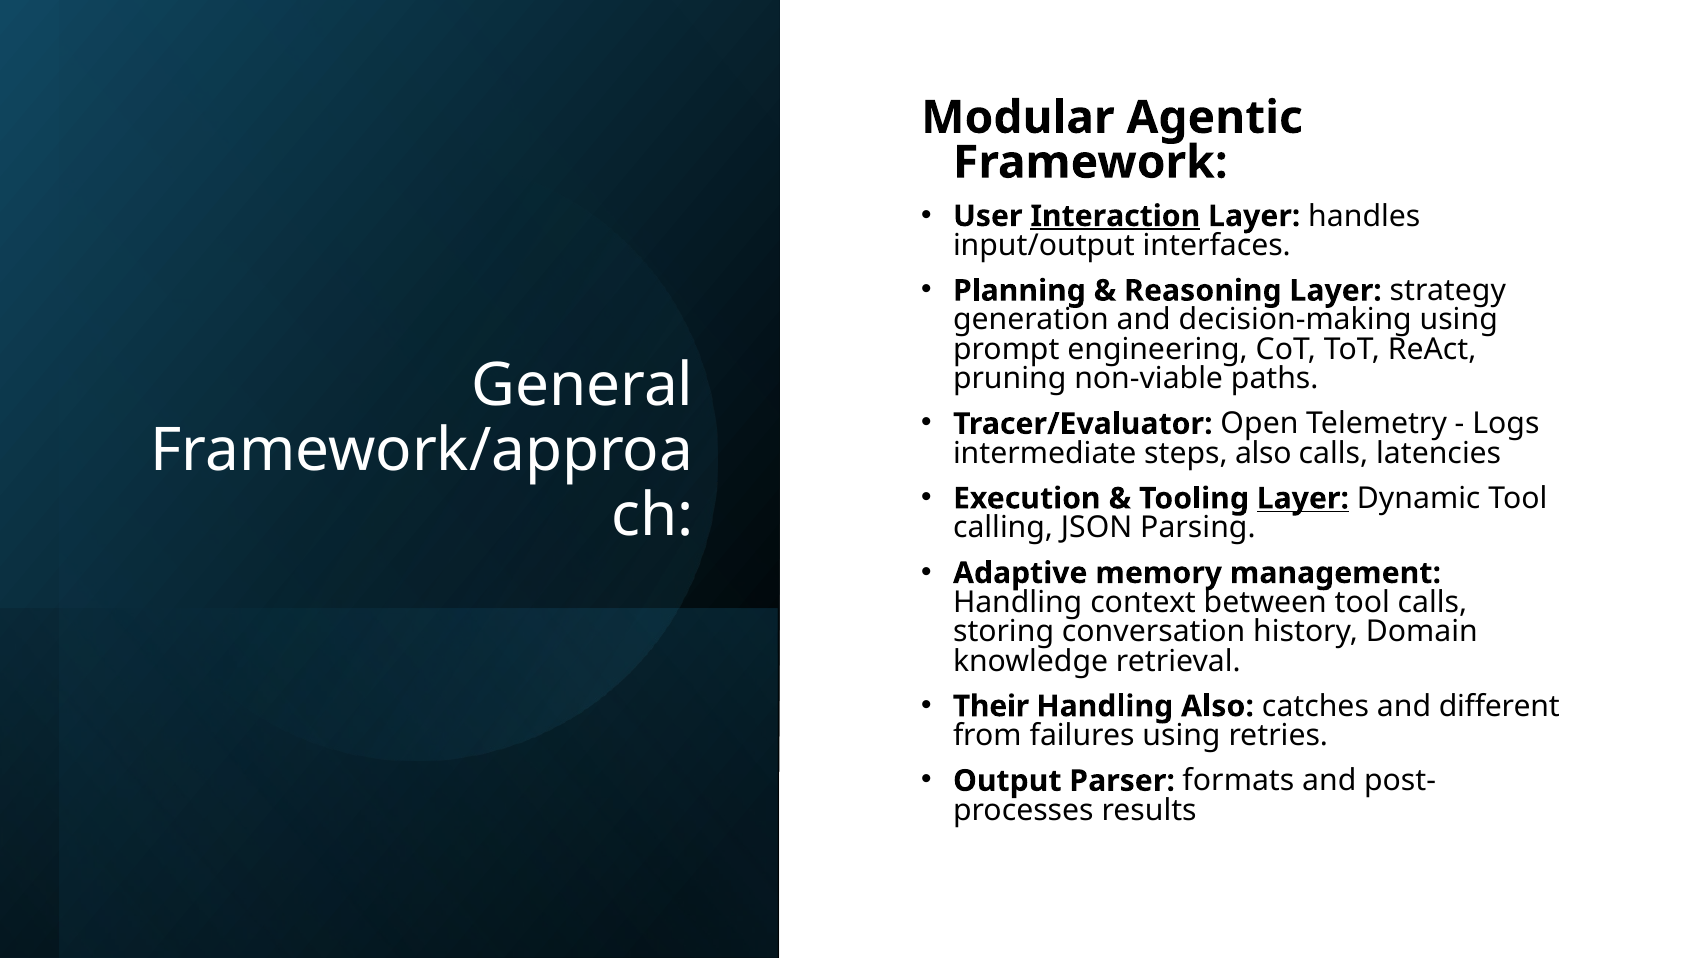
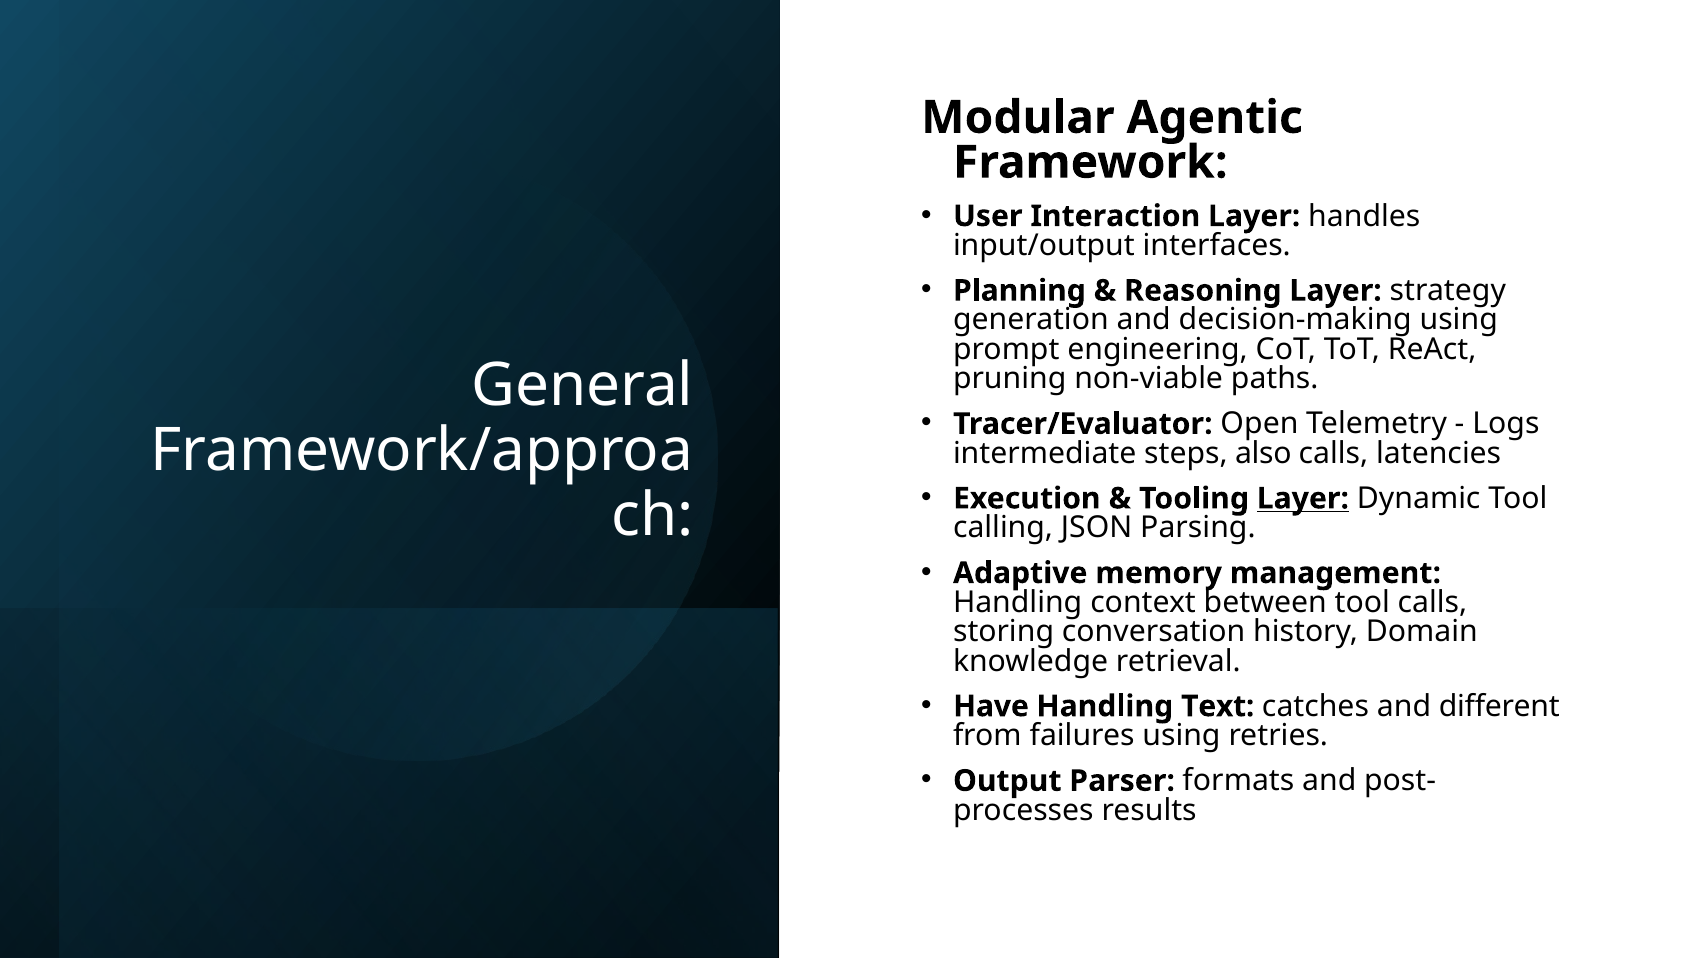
Interaction underline: present -> none
Their: Their -> Have
Handling Also: Also -> Text
